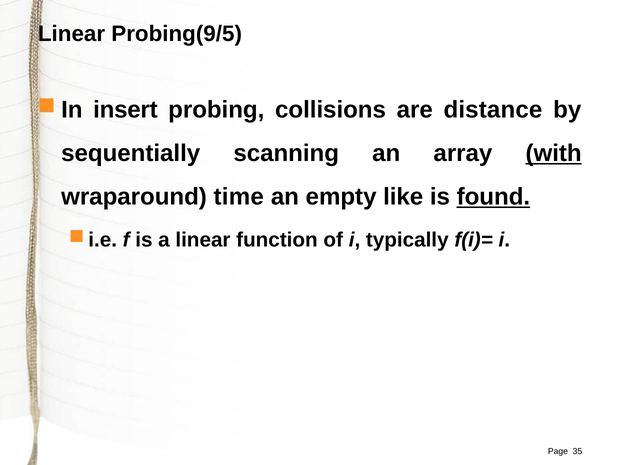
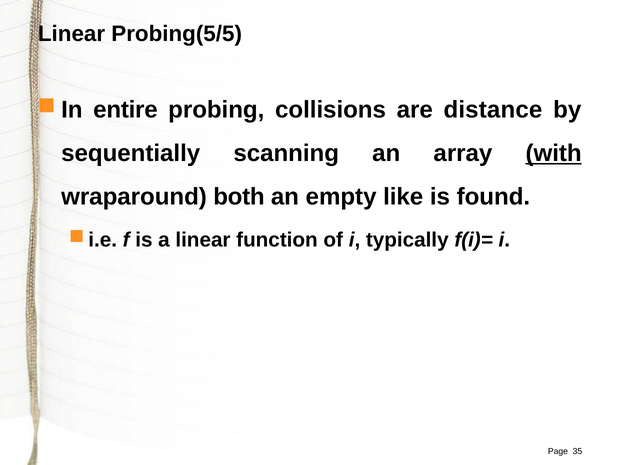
Probing(9/5: Probing(9/5 -> Probing(5/5
insert: insert -> entire
time: time -> both
found underline: present -> none
